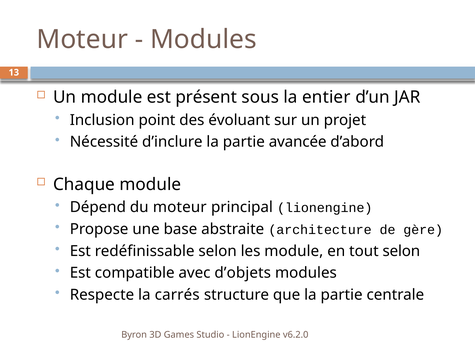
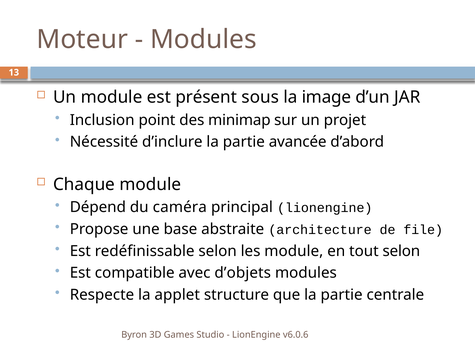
entier: entier -> image
évoluant: évoluant -> minimap
du moteur: moteur -> caméra
gère: gère -> file
carrés: carrés -> applet
v6.2.0: v6.2.0 -> v6.0.6
